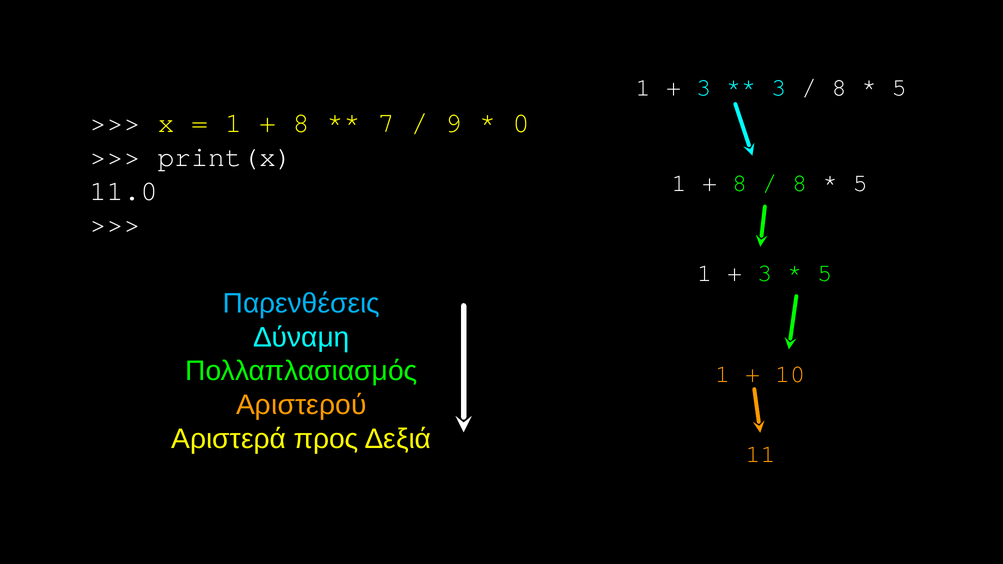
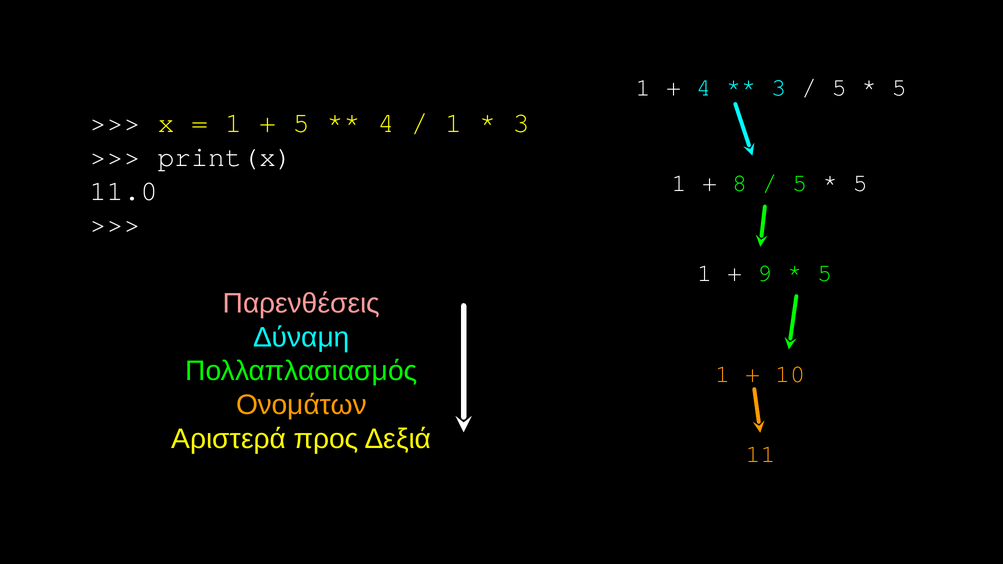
3 at (704, 88): 3 -> 4
8 at (839, 88): 8 -> 5
8 at (301, 123): 8 -> 5
7 at (386, 123): 7 -> 4
9 at (454, 123): 9 -> 1
0 at (521, 123): 0 -> 3
8 at (800, 183): 8 -> 5
3 at (765, 273): 3 -> 9
Παρενθέσεις colour: light blue -> pink
Αριστερού: Αριστερού -> Ονομάτων
